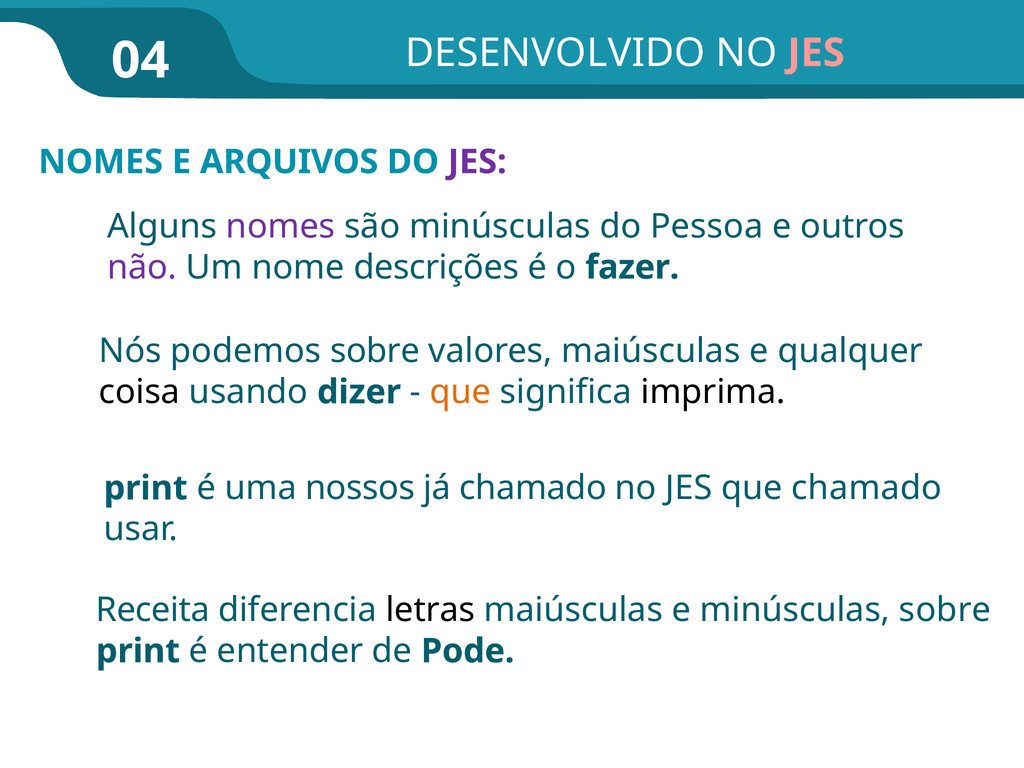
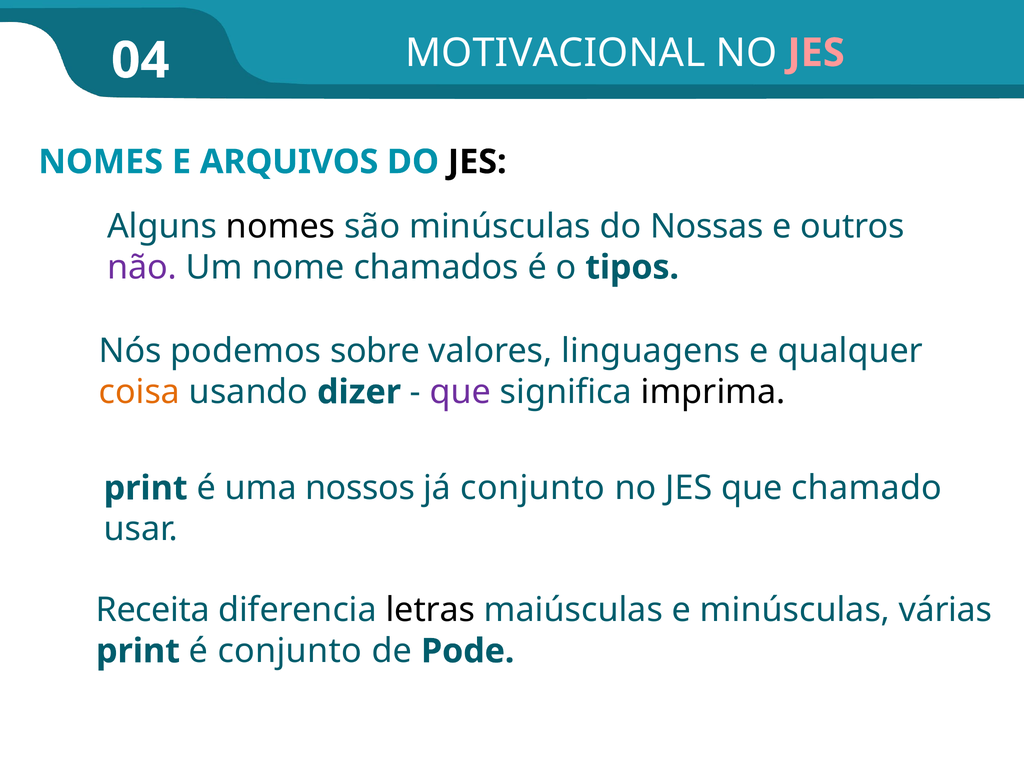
DESENVOLVIDO: DESENVOLVIDO -> MOTIVACIONAL
JES at (477, 162) colour: purple -> black
nomes at (281, 226) colour: purple -> black
Pessoa: Pessoa -> Nossas
descrições: descrições -> chamados
fazer: fazer -> tipos
valores maiúsculas: maiúsculas -> linguagens
coisa colour: black -> orange
que at (460, 392) colour: orange -> purple
já chamado: chamado -> conjunto
minúsculas sobre: sobre -> várias
é entender: entender -> conjunto
